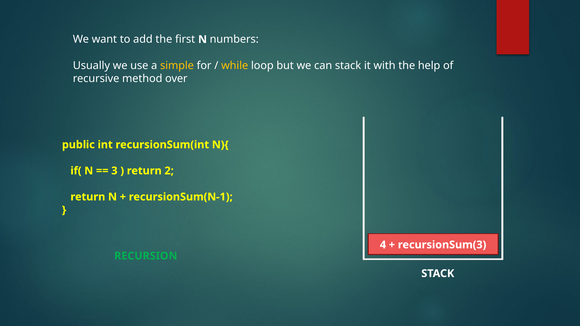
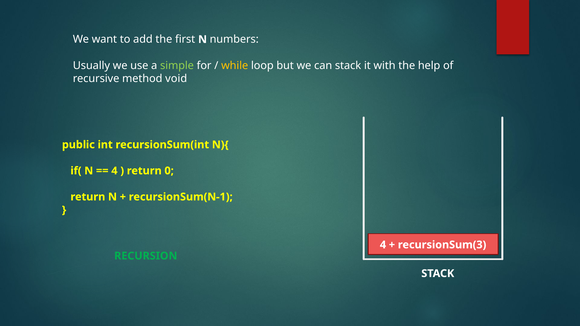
simple colour: yellow -> light green
over: over -> void
3 at (114, 171): 3 -> 4
2: 2 -> 0
